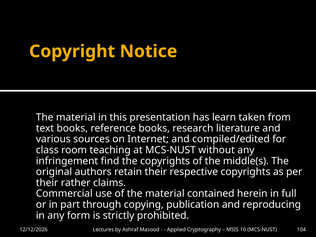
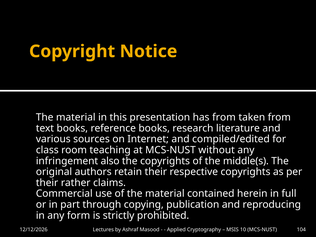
has learn: learn -> from
find: find -> also
